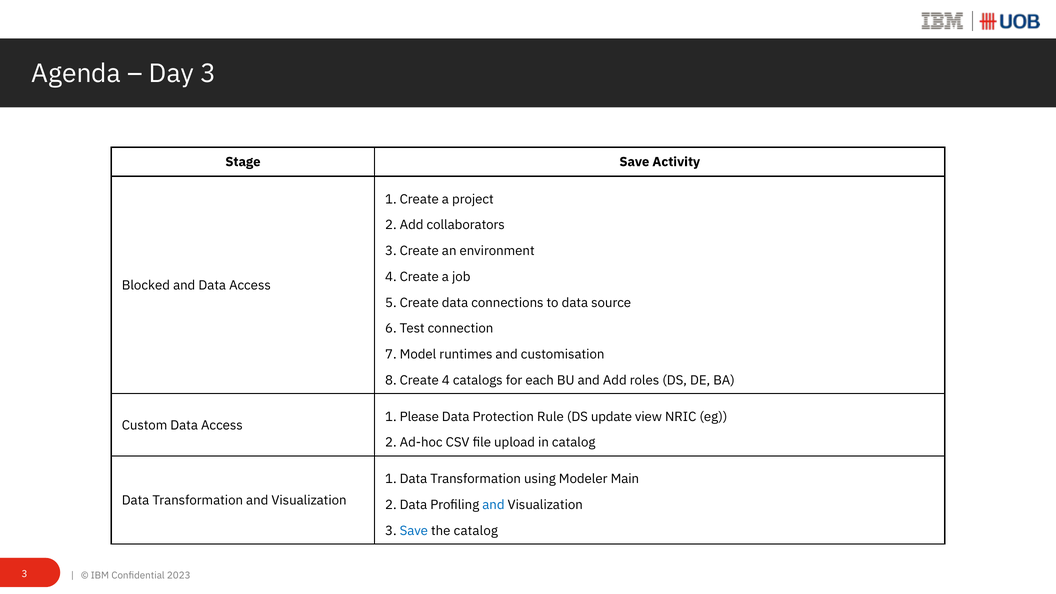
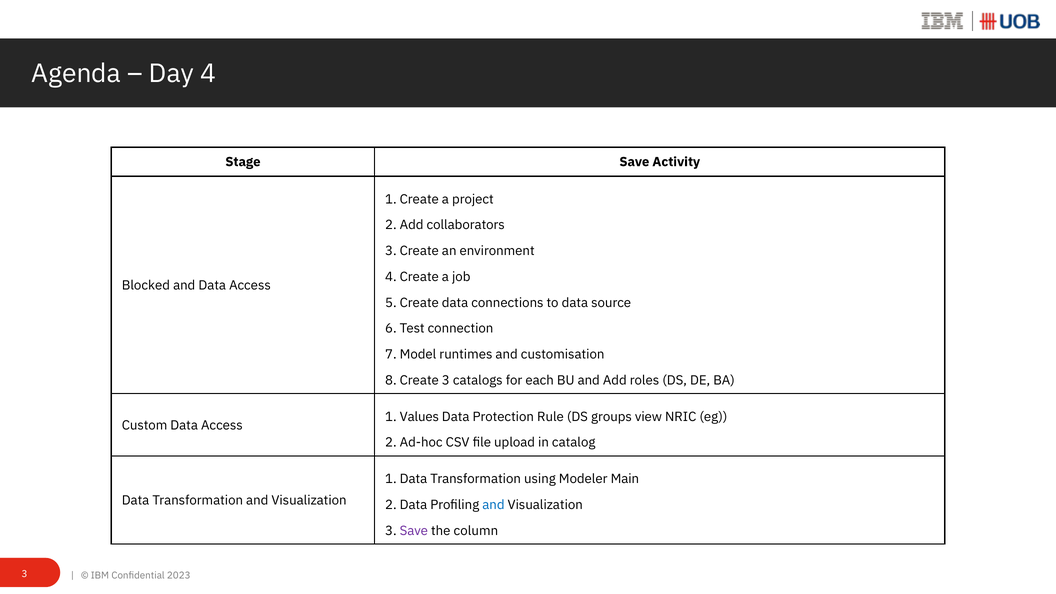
Day 3: 3 -> 4
Create 4: 4 -> 3
Please: Please -> Values
update: update -> groups
Save at (414, 531) colour: blue -> purple
the catalog: catalog -> column
